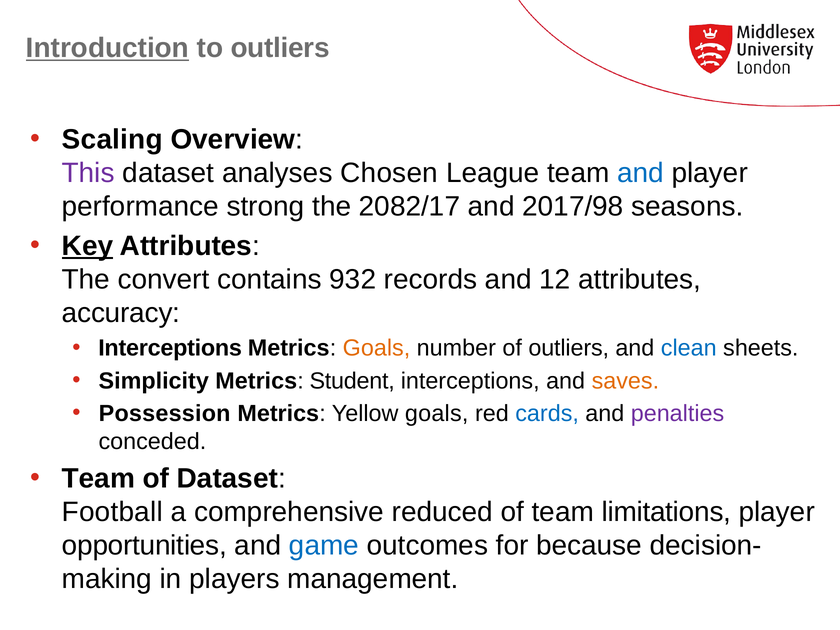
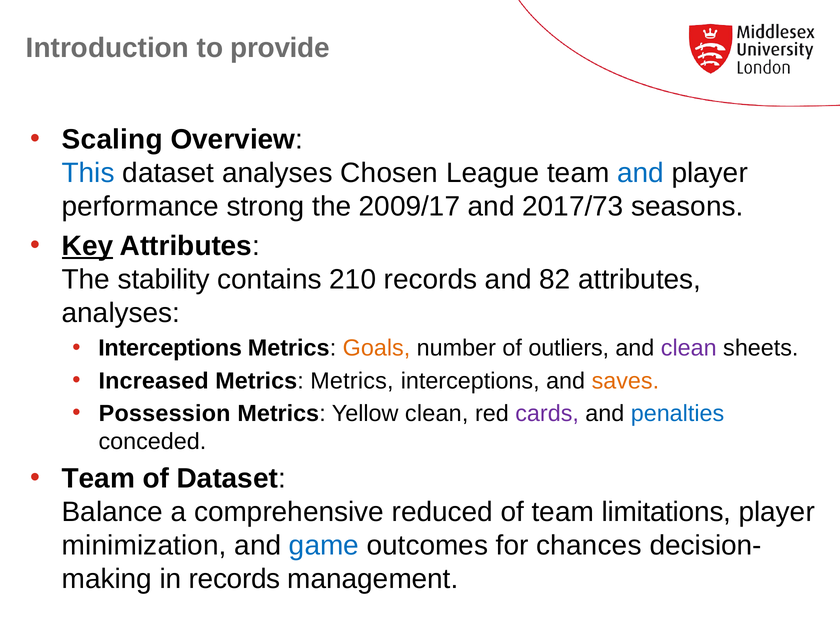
Introduction underline: present -> none
to outliers: outliers -> provide
This colour: purple -> blue
2082/17: 2082/17 -> 2009/17
2017/98: 2017/98 -> 2017/73
convert: convert -> stability
932: 932 -> 210
12: 12 -> 82
accuracy at (121, 313): accuracy -> analyses
clean at (689, 348) colour: blue -> purple
Simplicity: Simplicity -> Increased
Metrics Student: Student -> Metrics
Yellow goals: goals -> clean
cards colour: blue -> purple
penalties colour: purple -> blue
Football: Football -> Balance
opportunities: opportunities -> minimization
because: because -> chances
in players: players -> records
